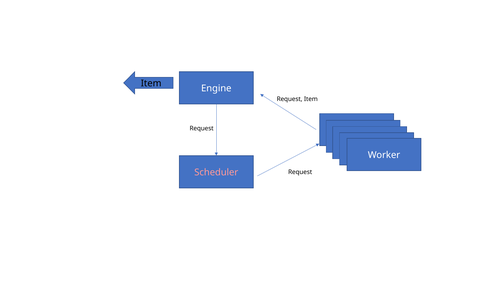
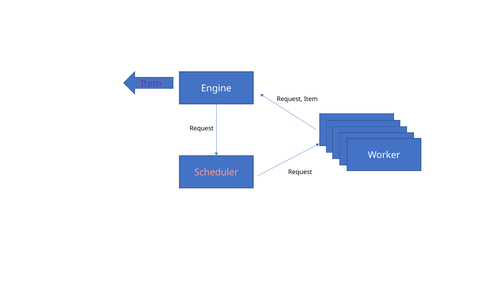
Item at (151, 83) colour: black -> purple
